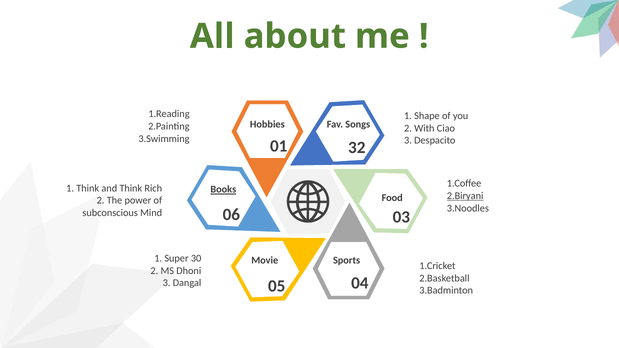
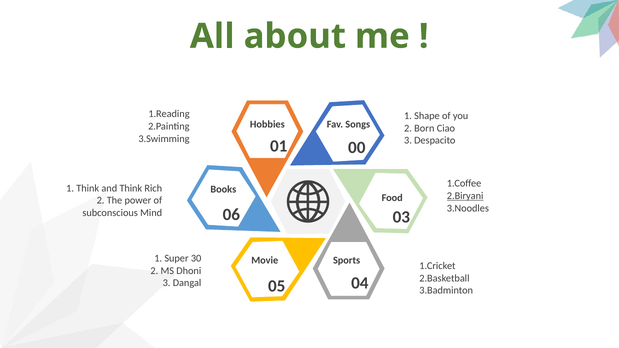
With: With -> Born
32: 32 -> 00
Books underline: present -> none
